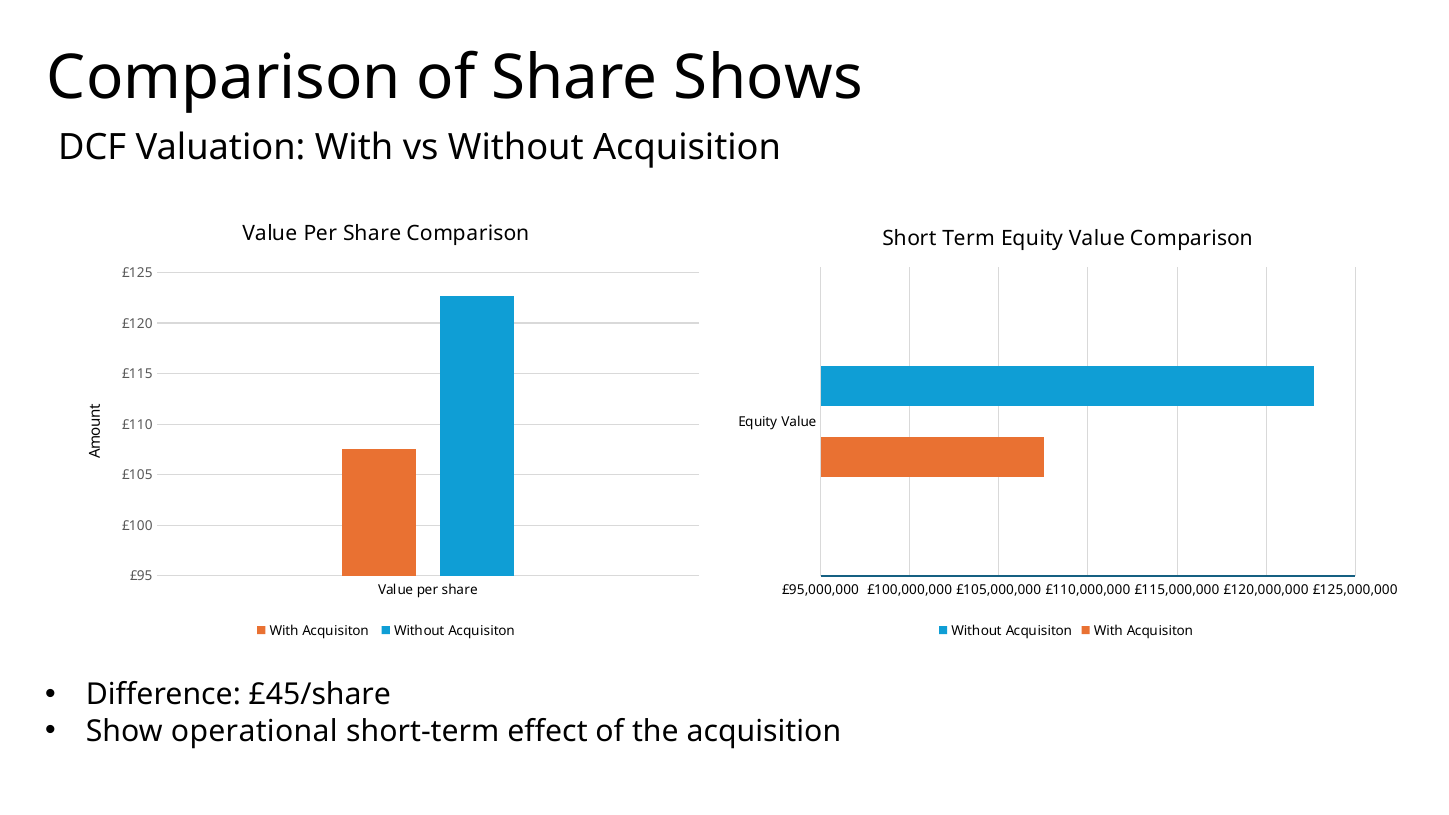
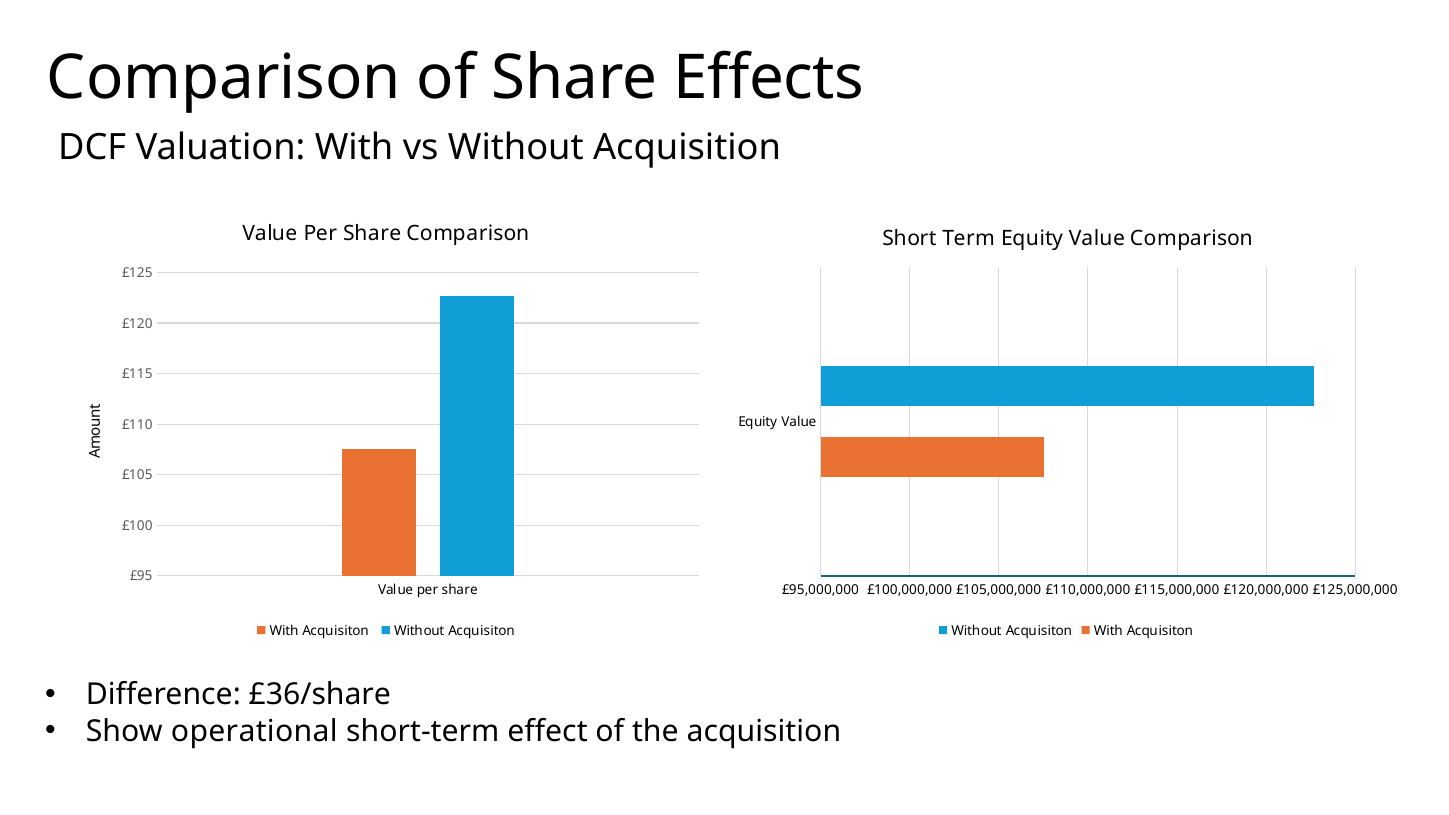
Shows: Shows -> Effects
£45/share: £45/share -> £36/share
